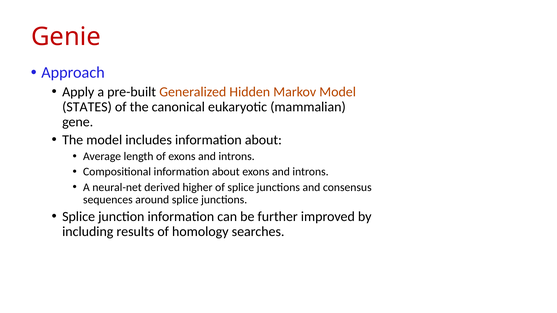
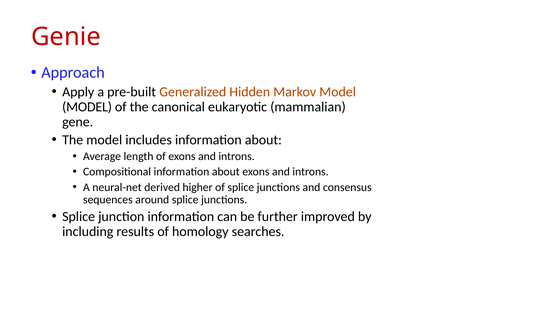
STATES at (87, 107): STATES -> MODEL
